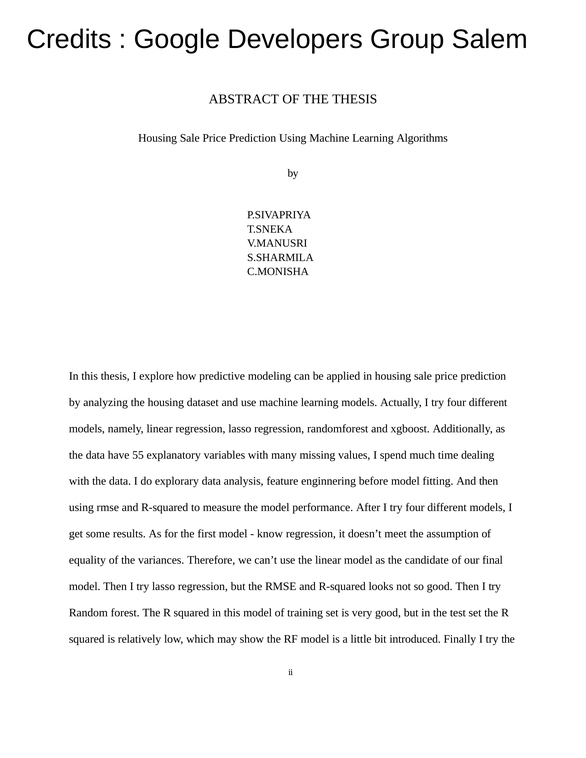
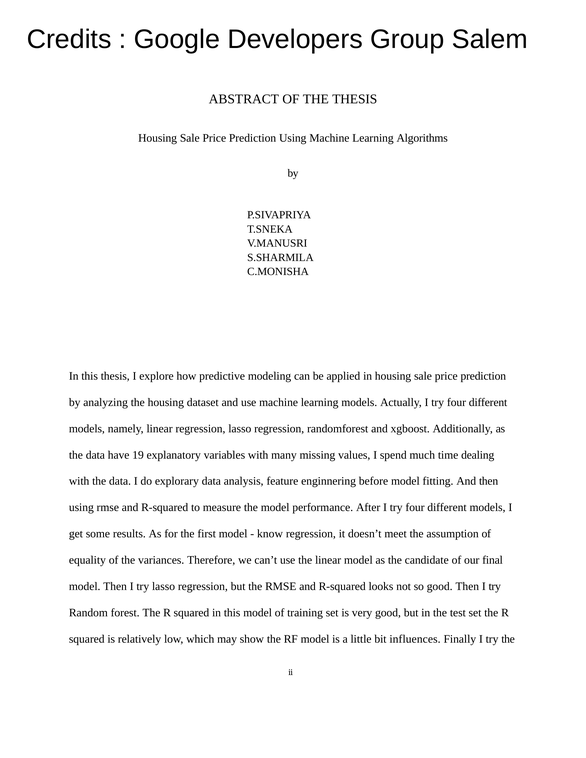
55: 55 -> 19
introduced: introduced -> influences
